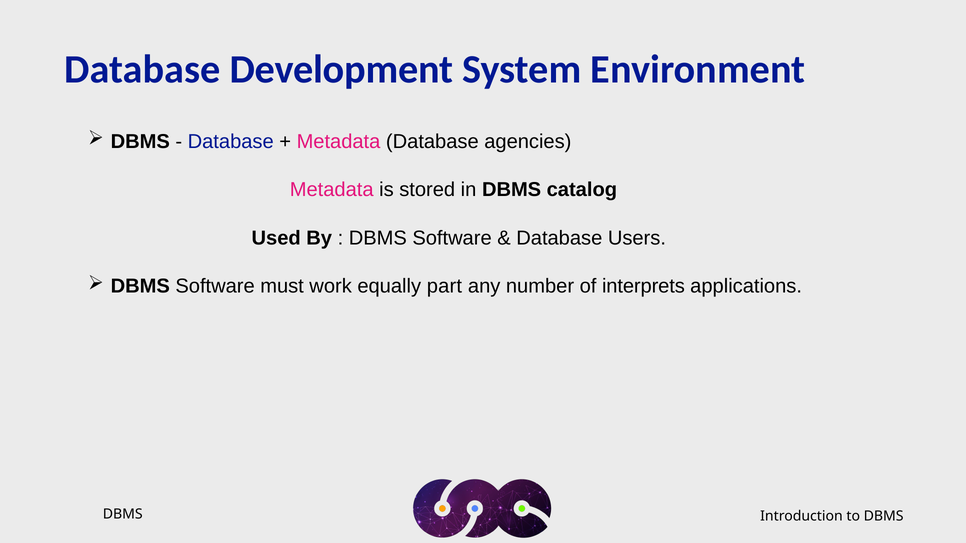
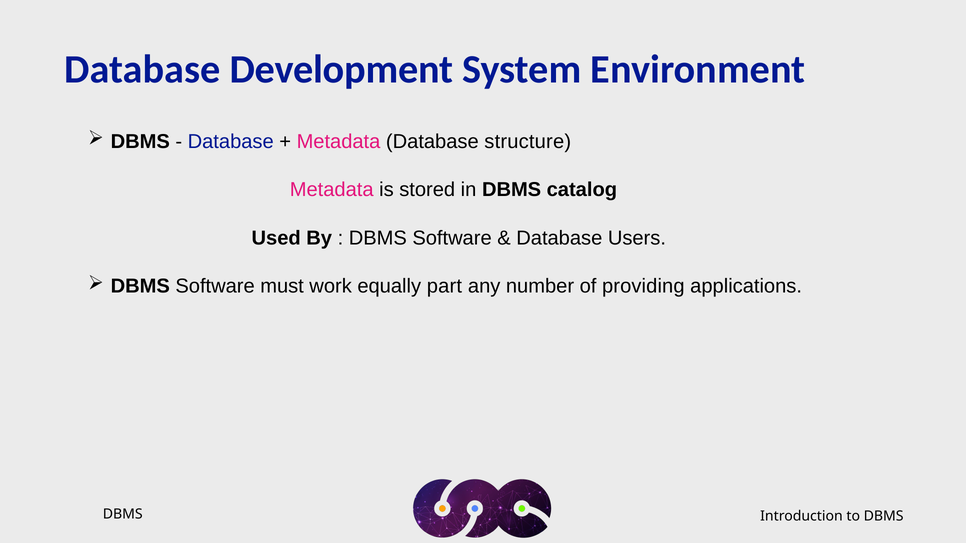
agencies: agencies -> structure
interprets: interprets -> providing
